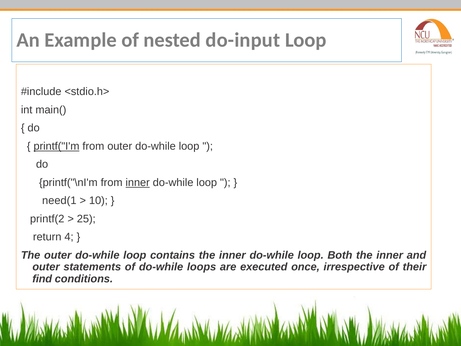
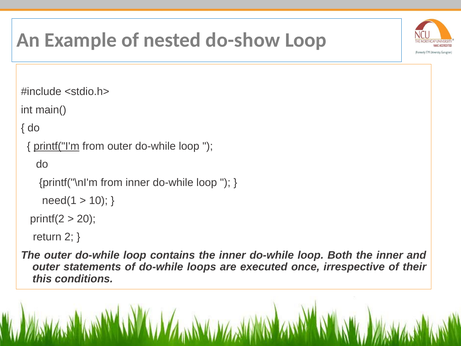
do-input: do-input -> do-show
inner at (138, 182) underline: present -> none
25: 25 -> 20
4: 4 -> 2
find: find -> this
